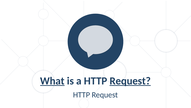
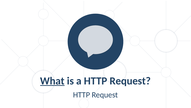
Request at (130, 80) underline: present -> none
